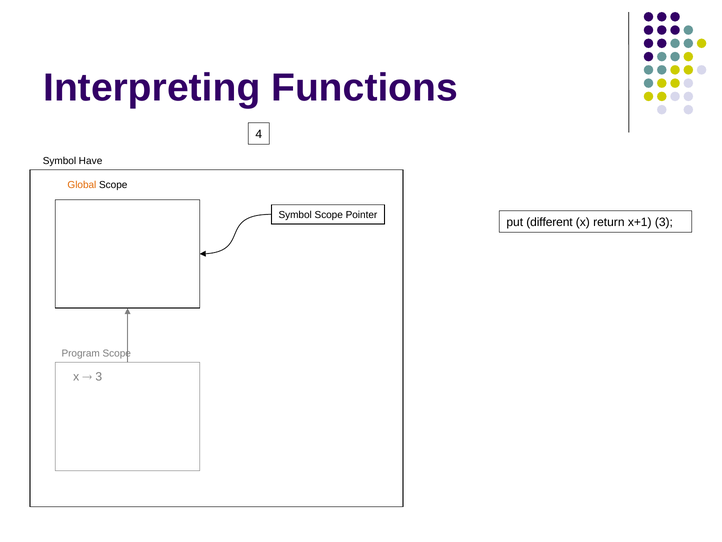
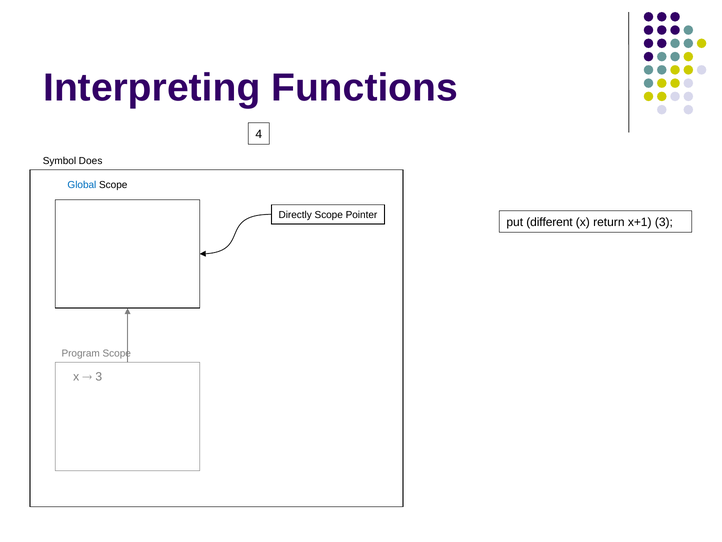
Have: Have -> Does
Global colour: orange -> blue
Symbol at (295, 215): Symbol -> Directly
